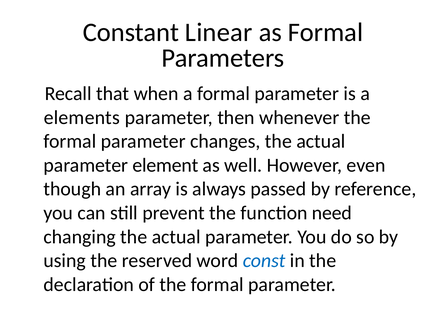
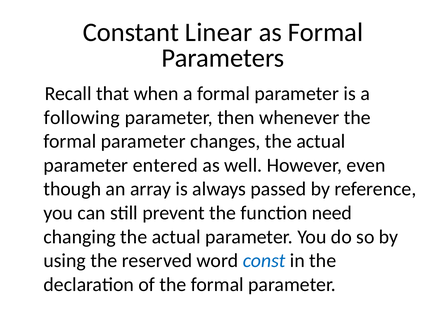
elements: elements -> following
element: element -> entered
